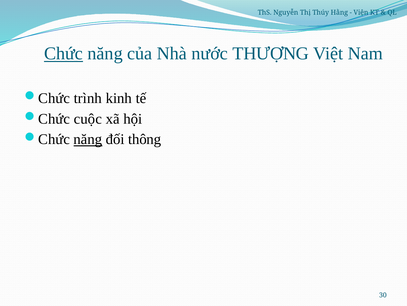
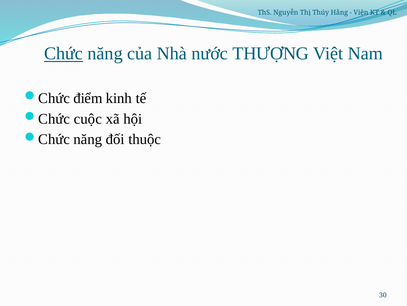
trình: trình -> điểm
năng at (88, 139) underline: present -> none
thông: thông -> thuộc
